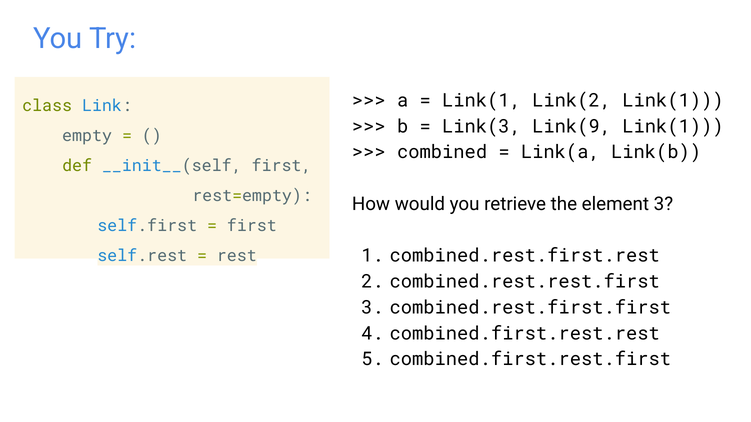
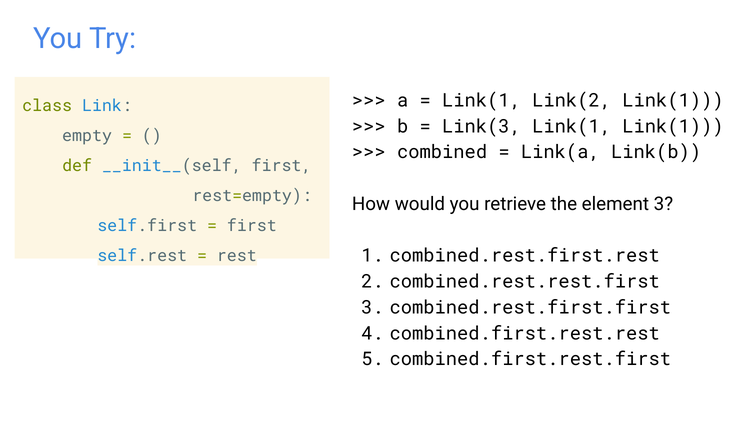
Link(3 Link(9: Link(9 -> Link(1
